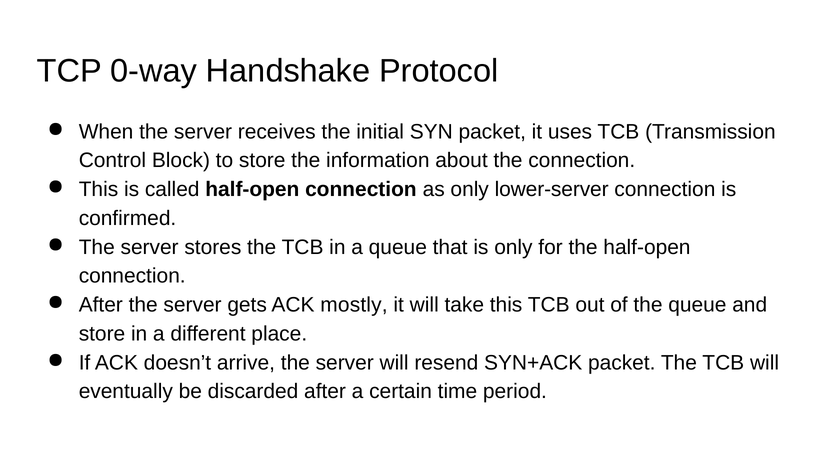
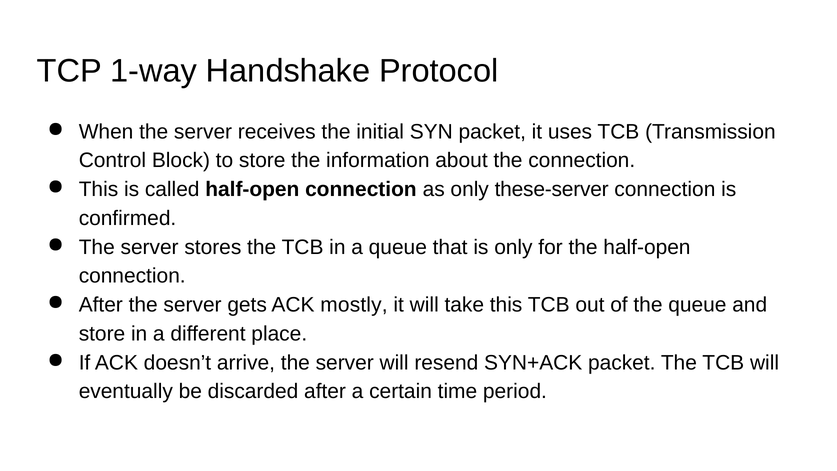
0-way: 0-way -> 1-way
lower-server: lower-server -> these-server
